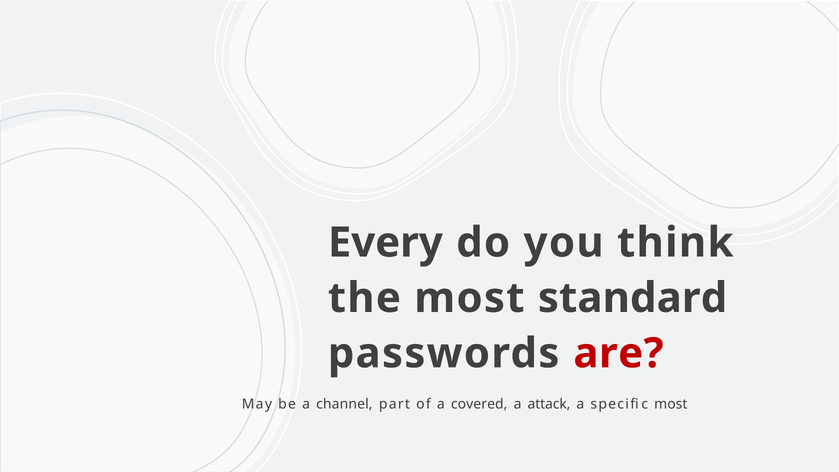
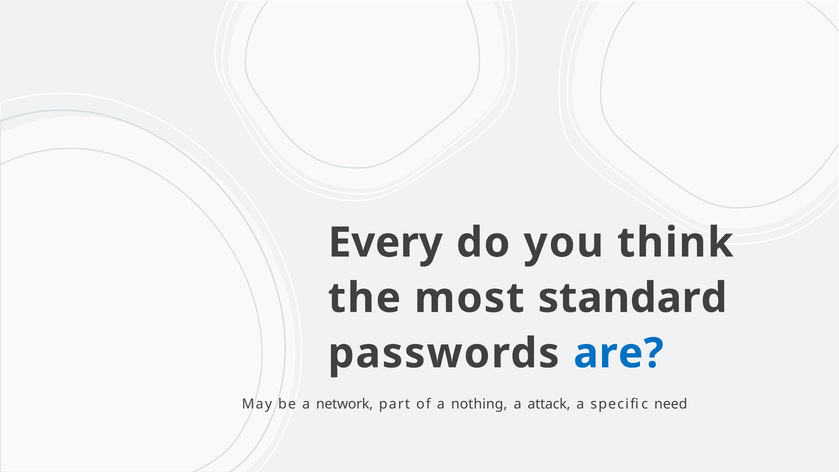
are colour: red -> blue
channel: channel -> network
covered: covered -> nothing
specific most: most -> need
